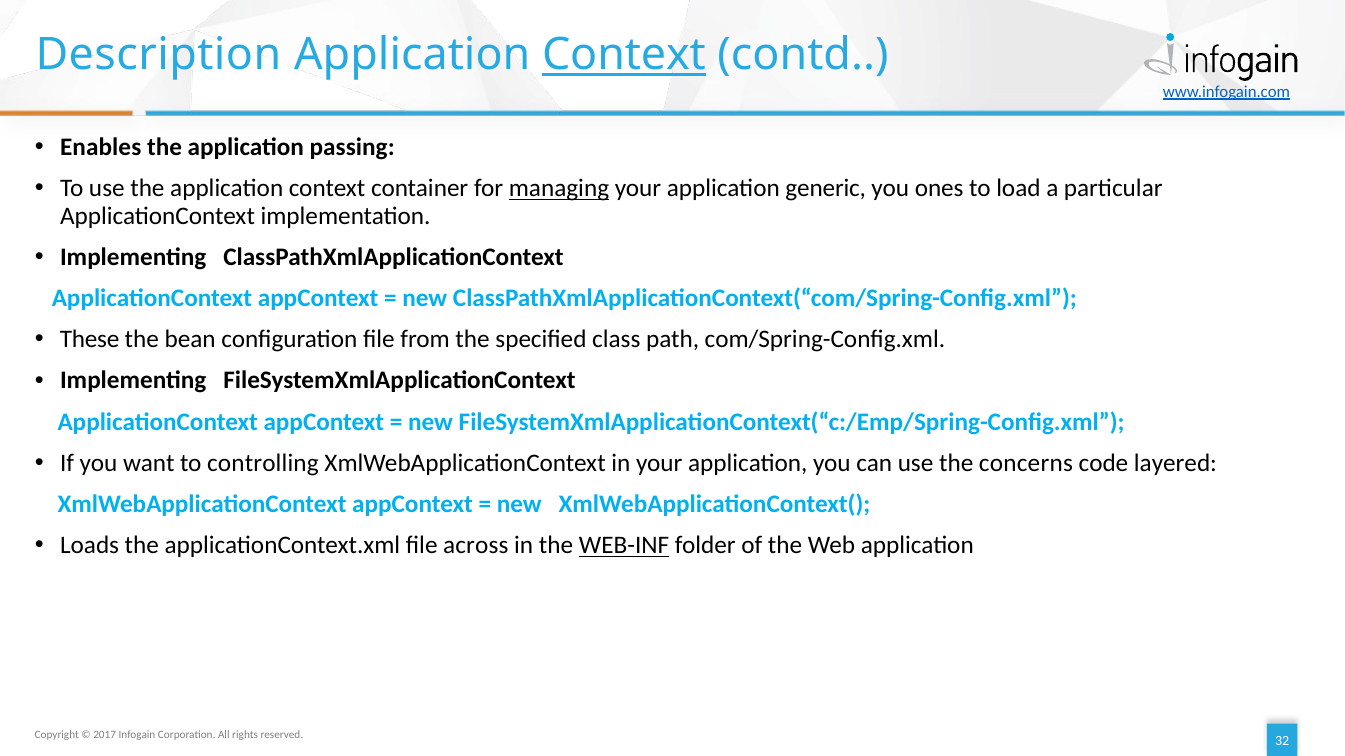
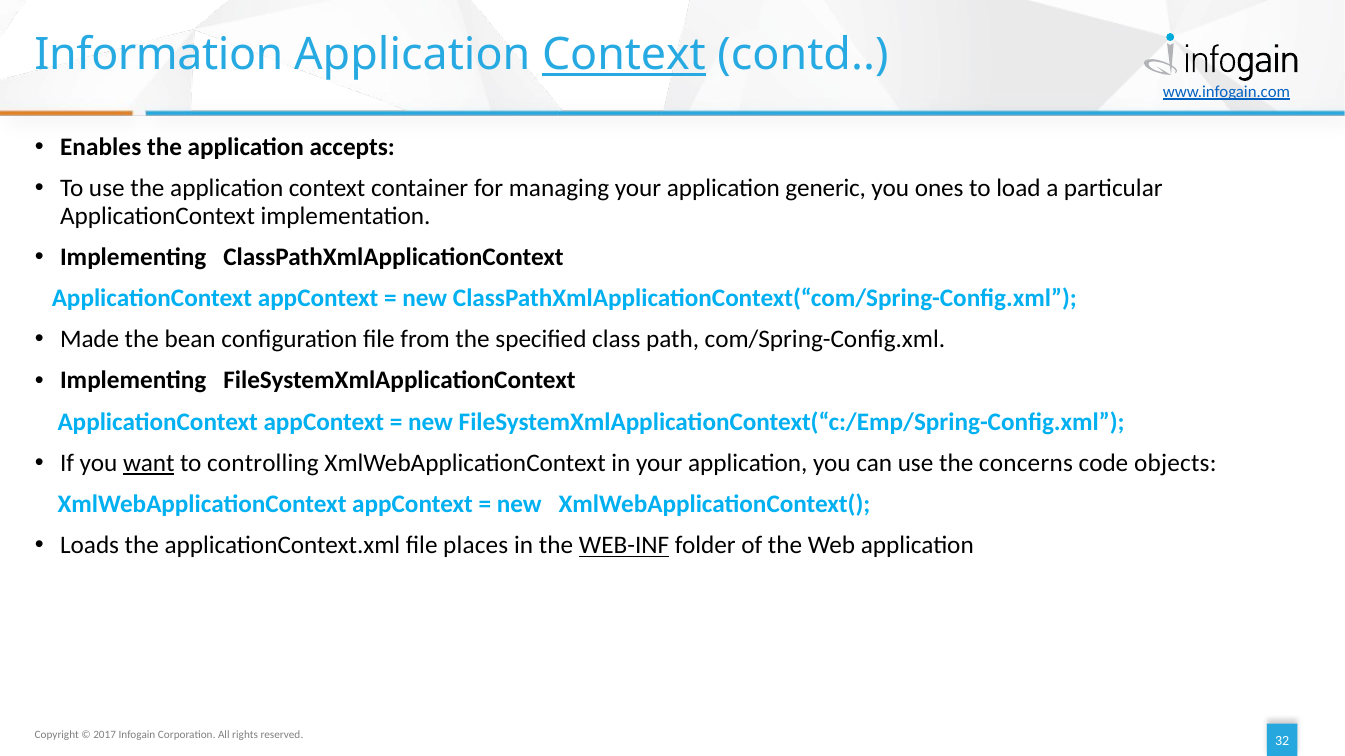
Description: Description -> Information
passing: passing -> accepts
managing underline: present -> none
These: These -> Made
want underline: none -> present
layered: layered -> objects
across: across -> places
